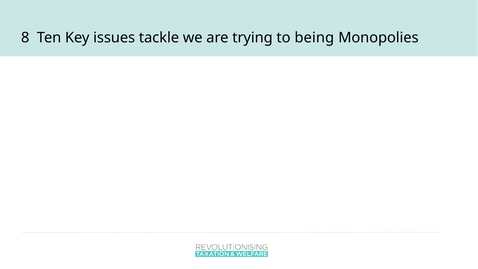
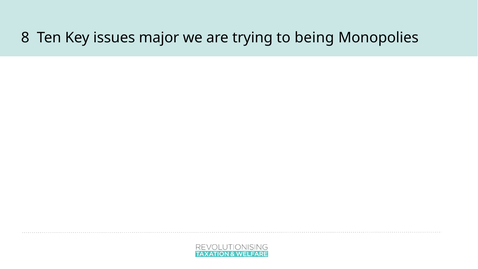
tackle: tackle -> major
